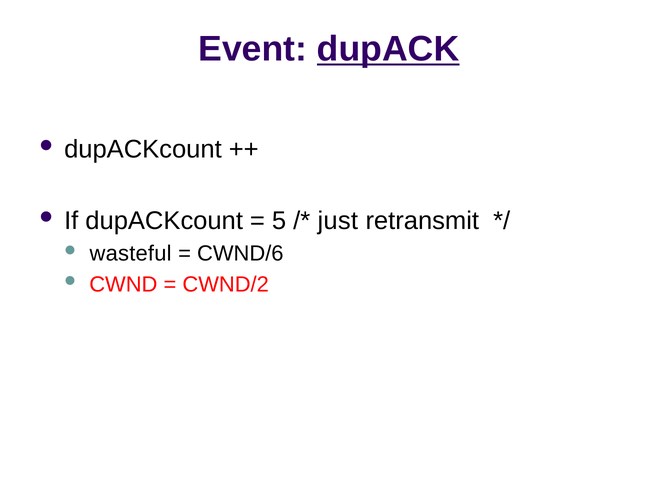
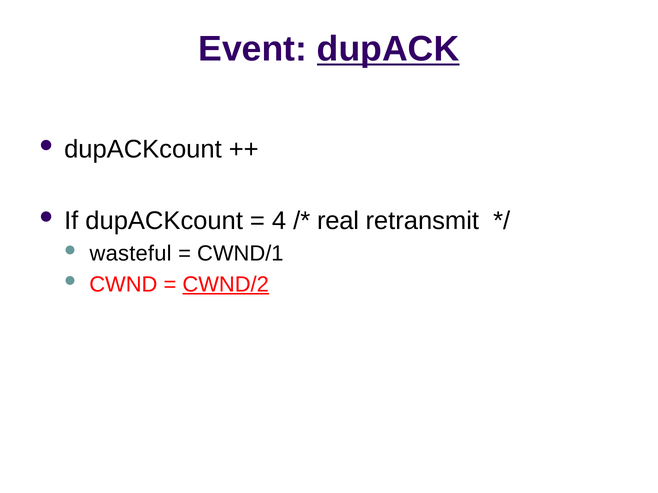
5: 5 -> 4
just: just -> real
CWND/6: CWND/6 -> CWND/1
CWND/2 underline: none -> present
